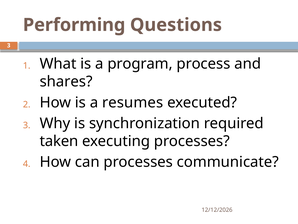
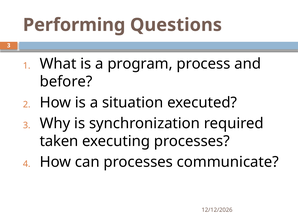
shares: shares -> before
resumes: resumes -> situation
